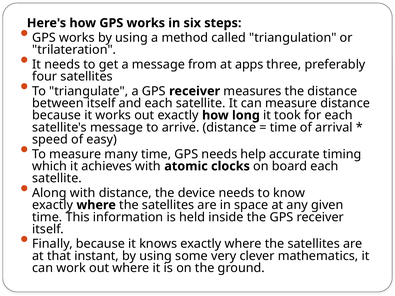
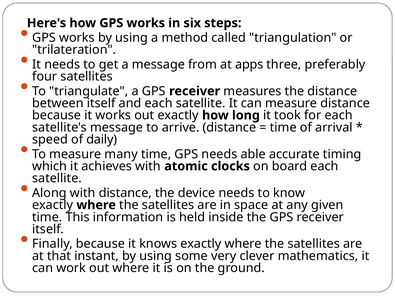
easy: easy -> daily
help: help -> able
